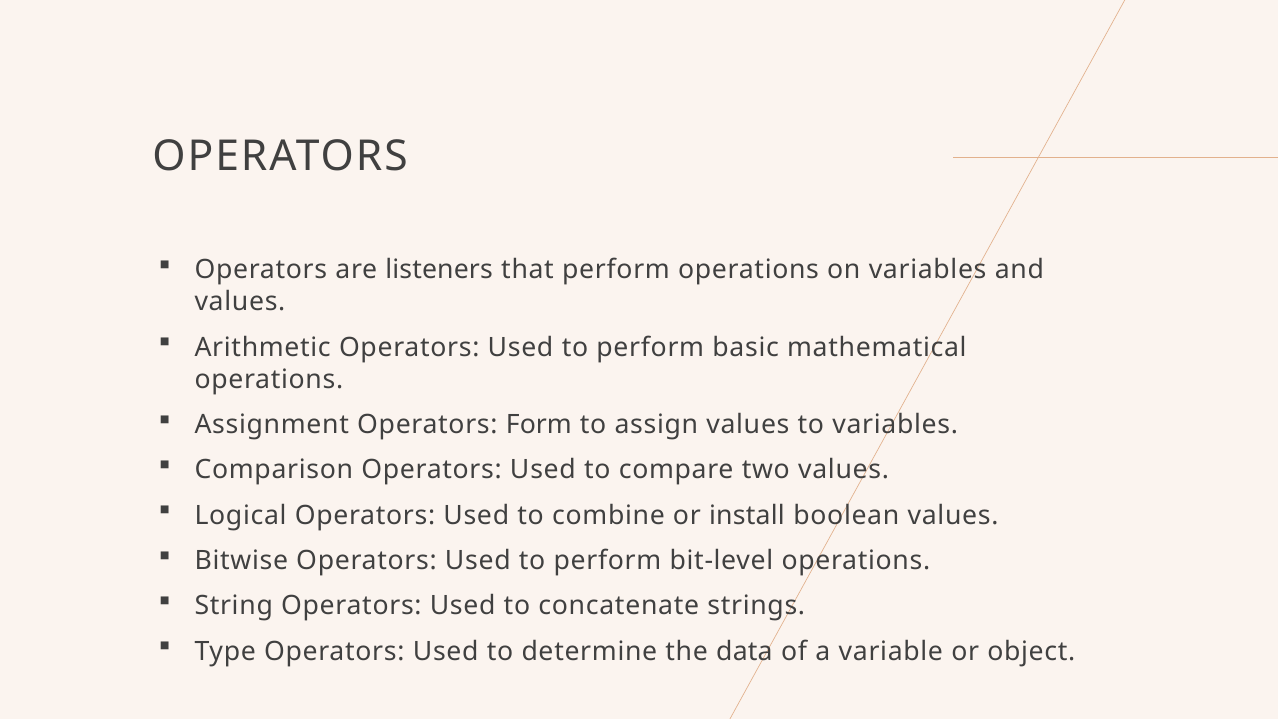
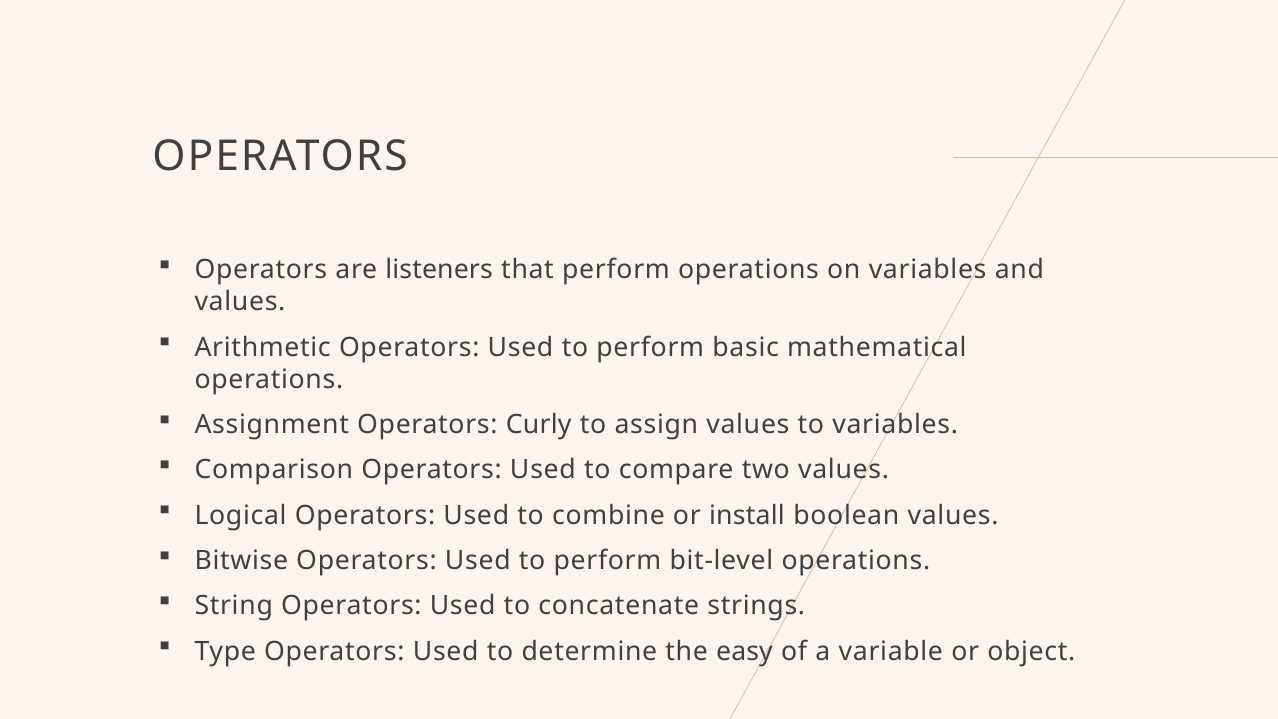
Form: Form -> Curly
data: data -> easy
